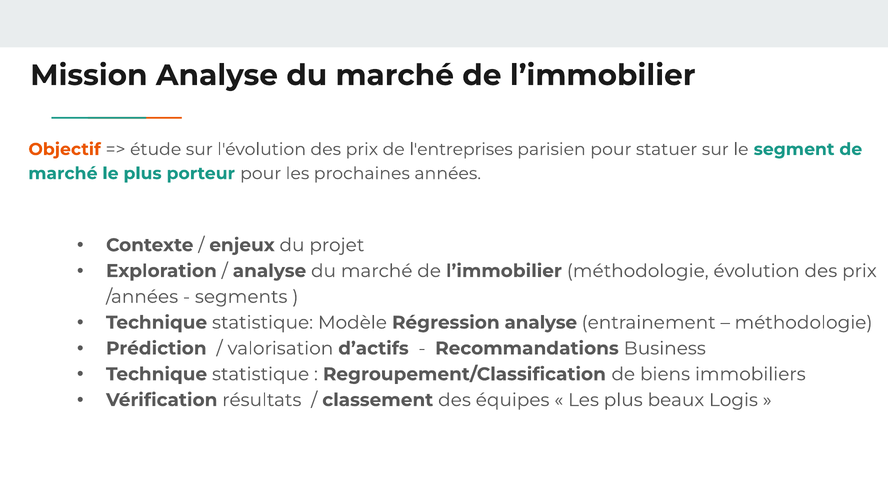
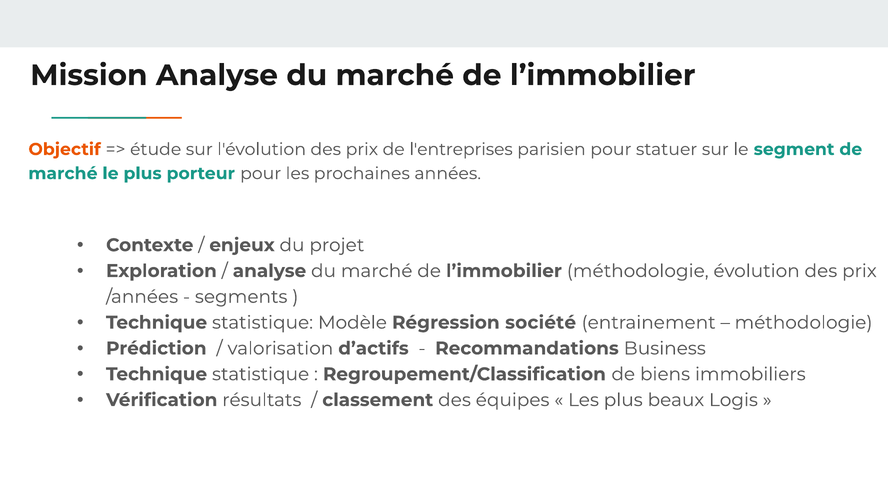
Régression analyse: analyse -> société
